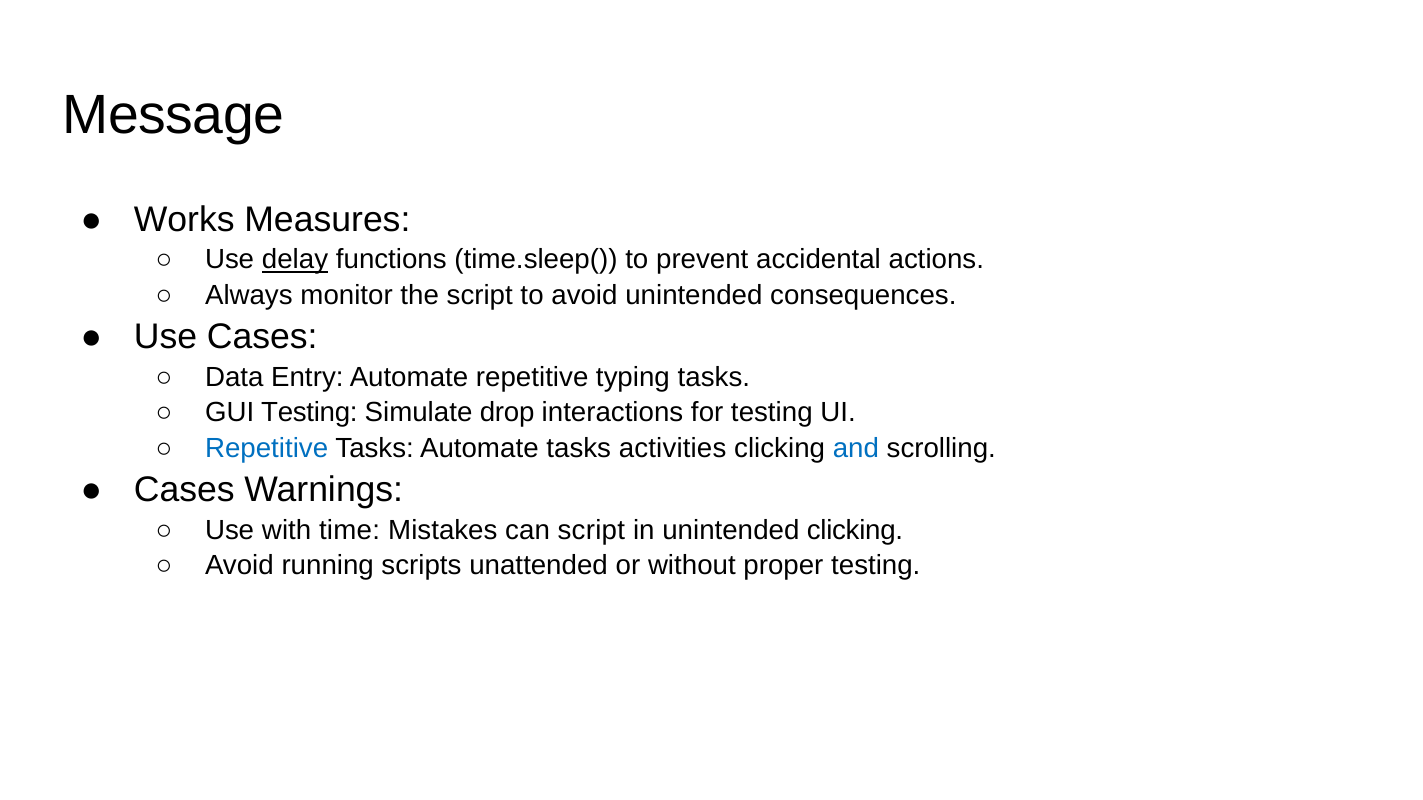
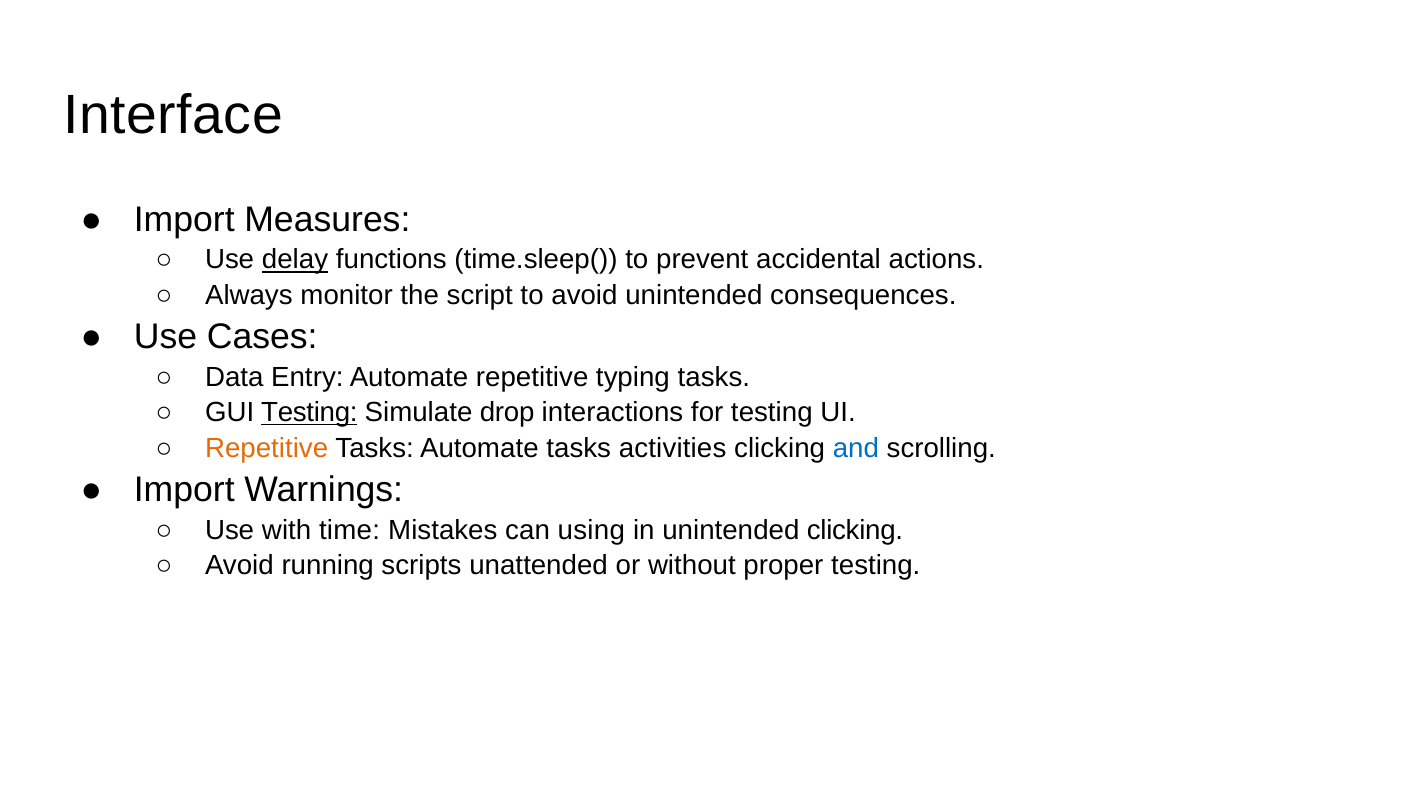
Message: Message -> Interface
Works at (184, 220): Works -> Import
Testing at (309, 413) underline: none -> present
Repetitive at (267, 449) colour: blue -> orange
Cases at (184, 490): Cases -> Import
can script: script -> using
